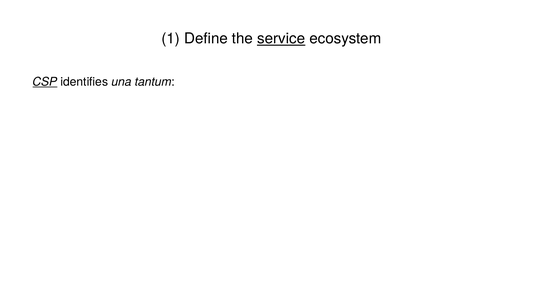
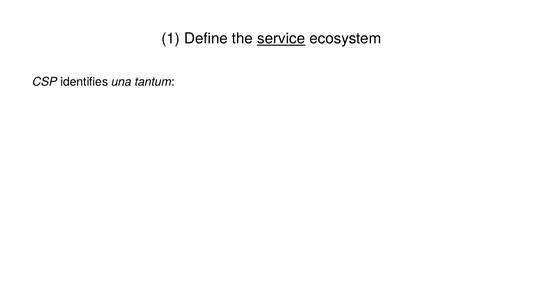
CSP underline: present -> none
